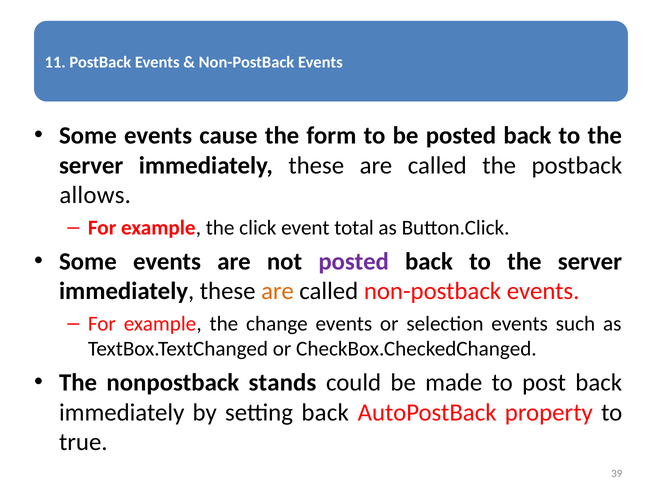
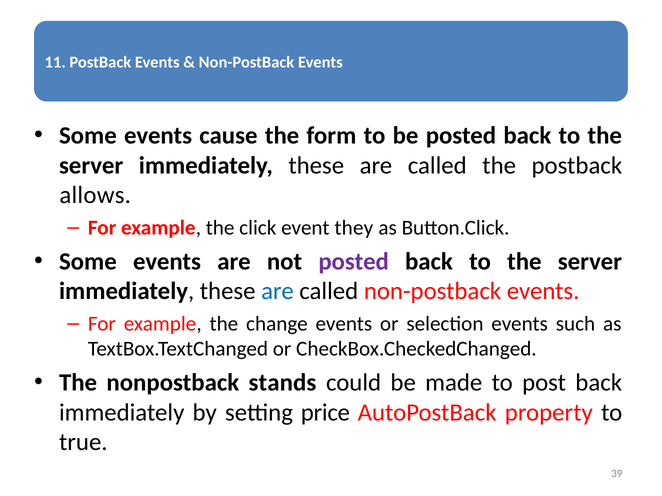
total: total -> they
are at (277, 291) colour: orange -> blue
setting back: back -> price
